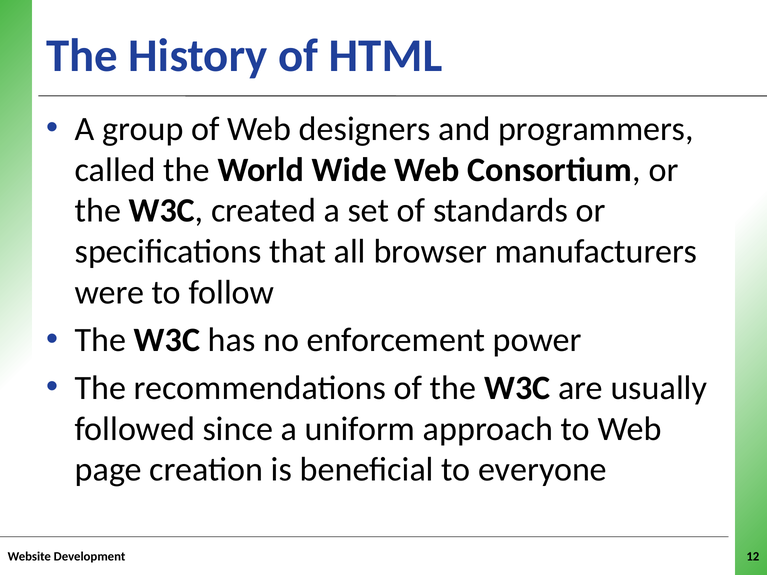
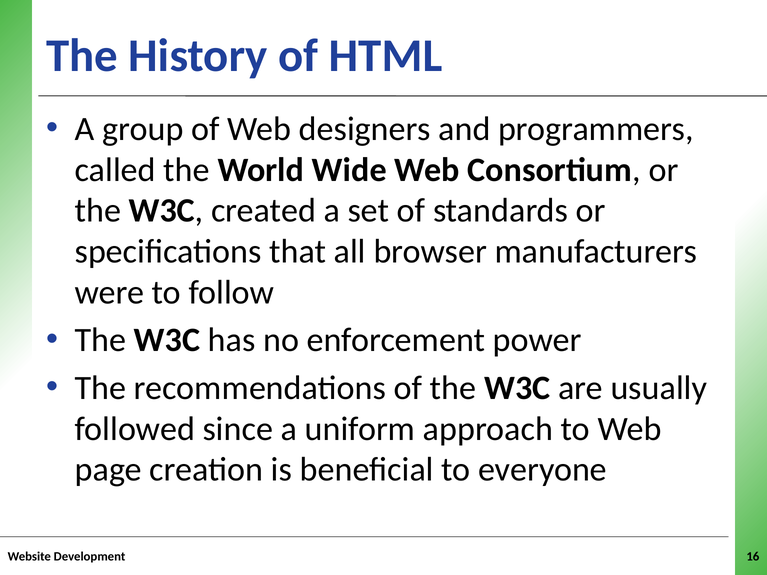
12: 12 -> 16
